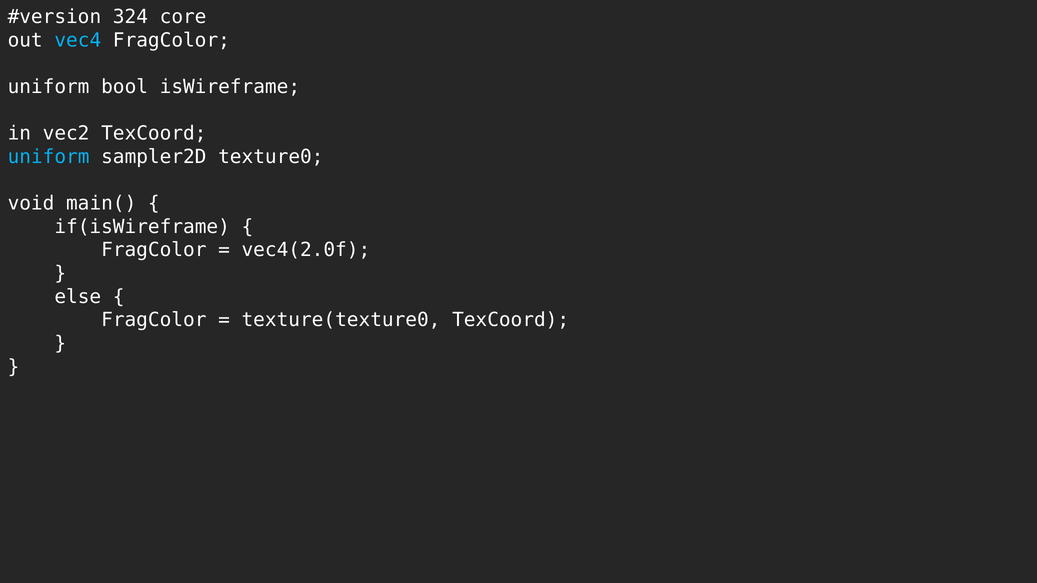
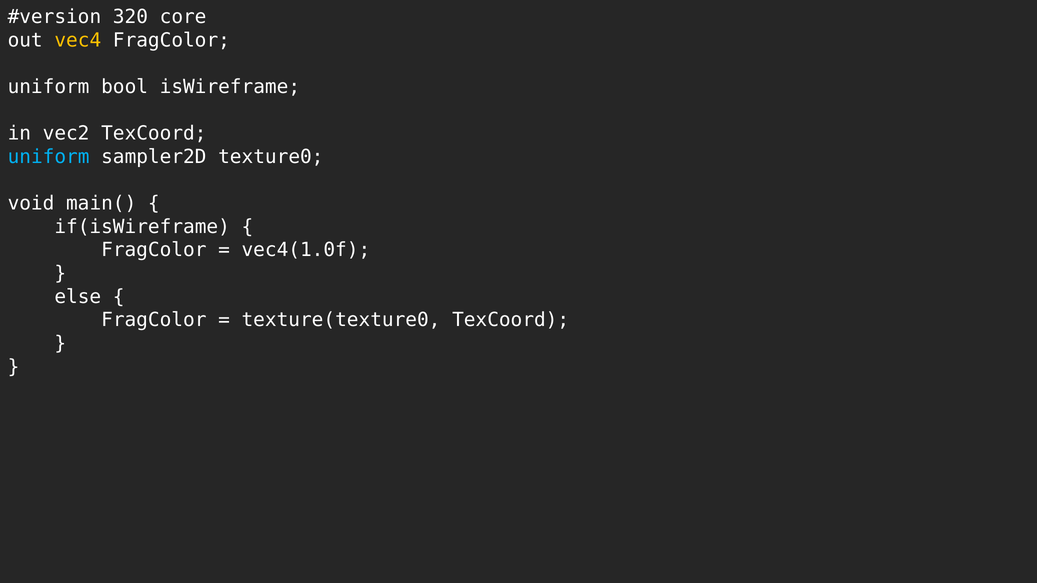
324: 324 -> 320
vec4 colour: light blue -> yellow
vec4(2.0f: vec4(2.0f -> vec4(1.0f
